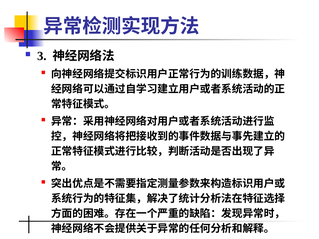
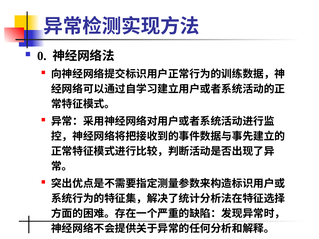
3: 3 -> 0
